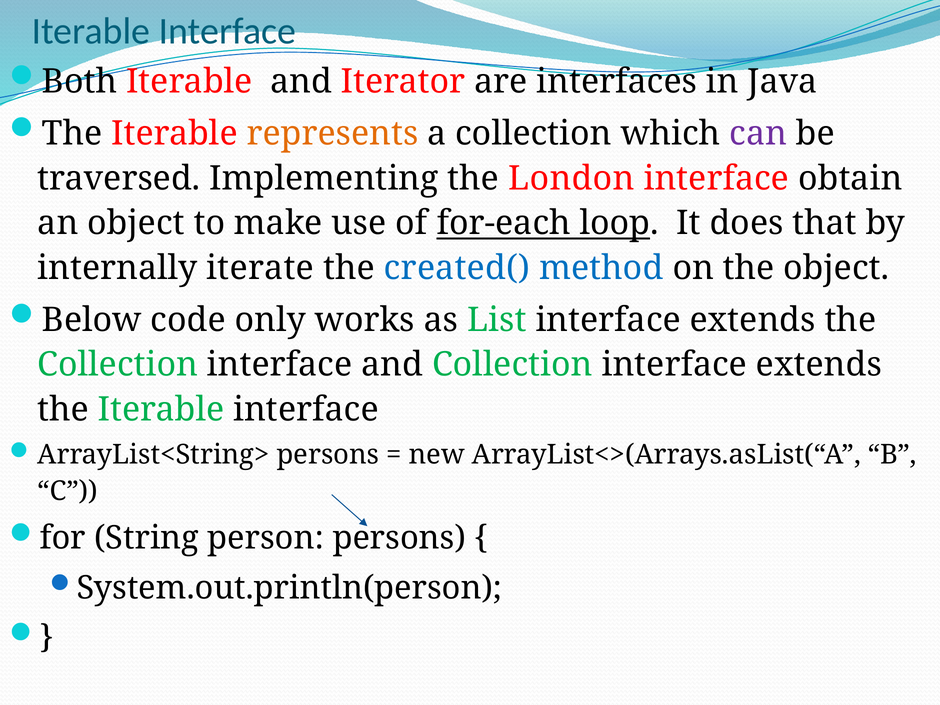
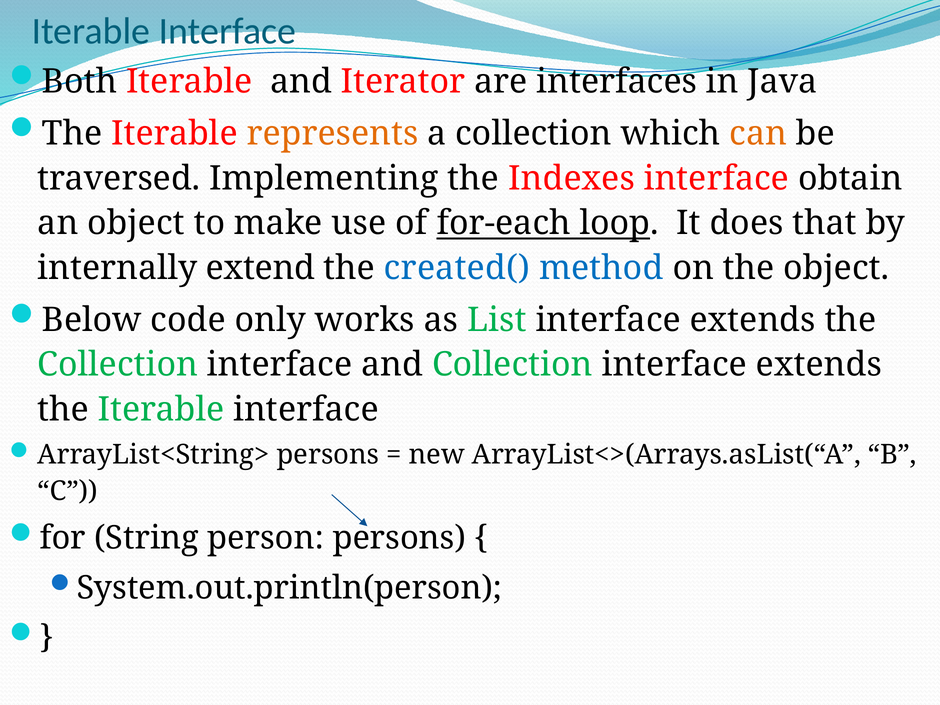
can colour: purple -> orange
London: London -> Indexes
iterate: iterate -> extend
